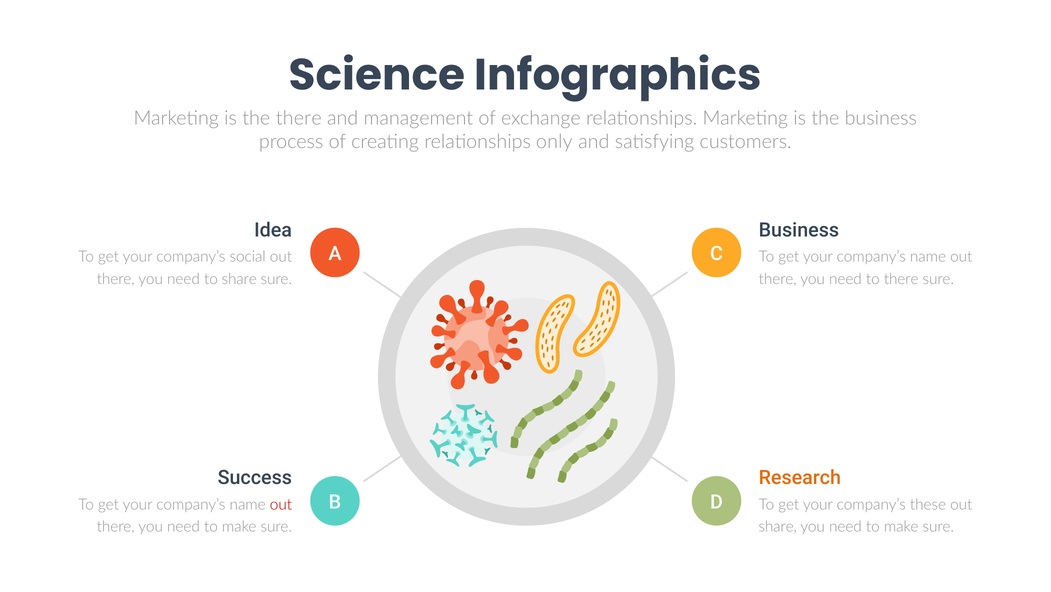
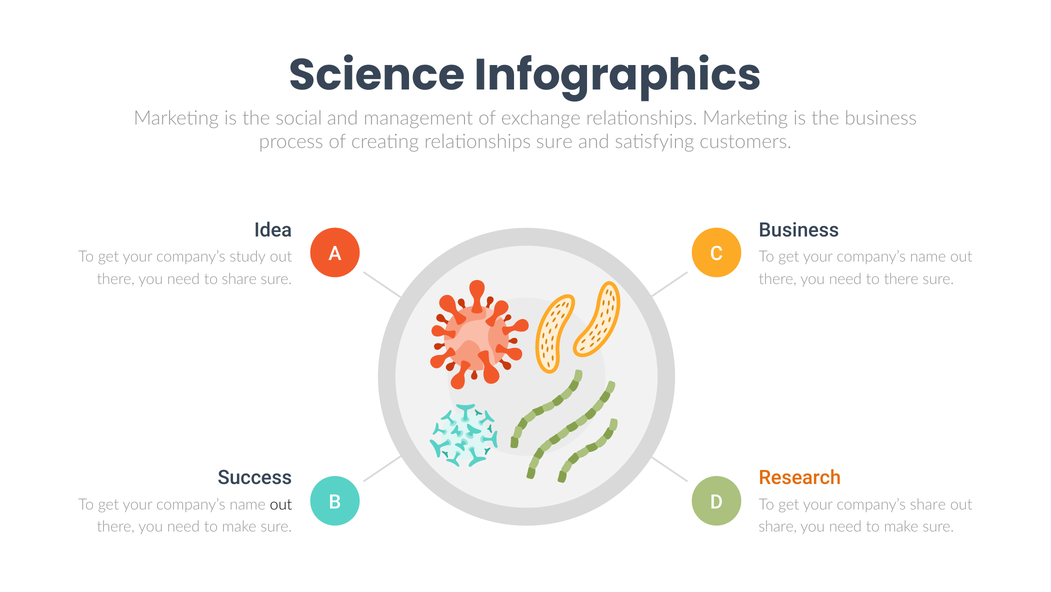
the there: there -> social
relationships only: only -> sure
social: social -> study
out at (281, 504) colour: red -> black
company’s these: these -> share
